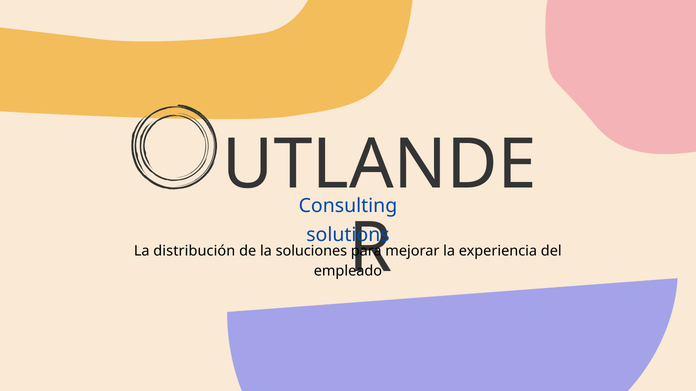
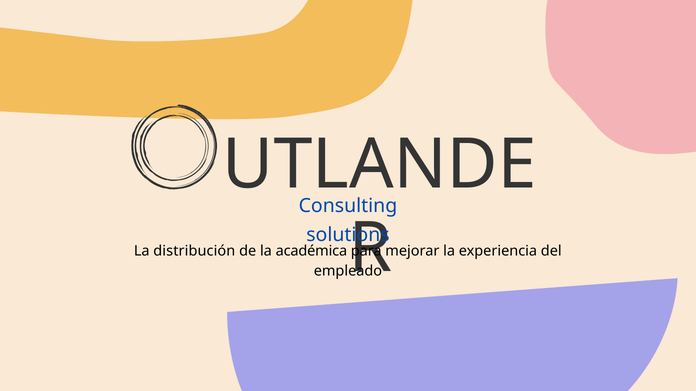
soluciones: soluciones -> académica
